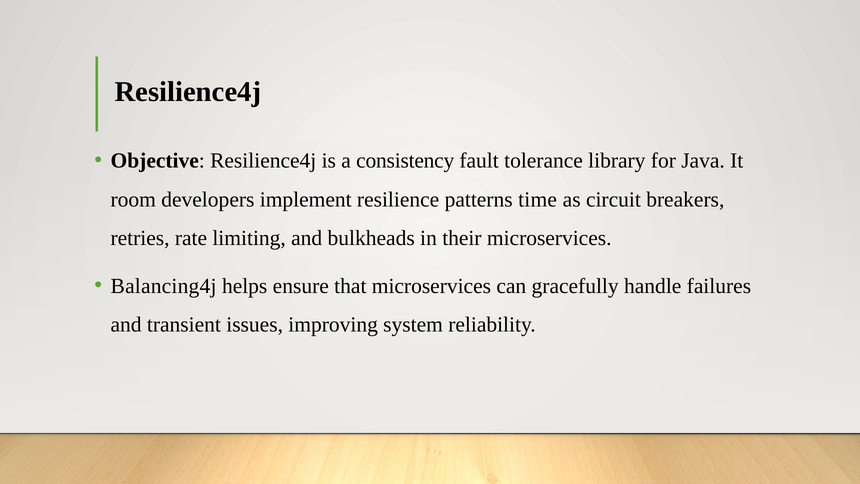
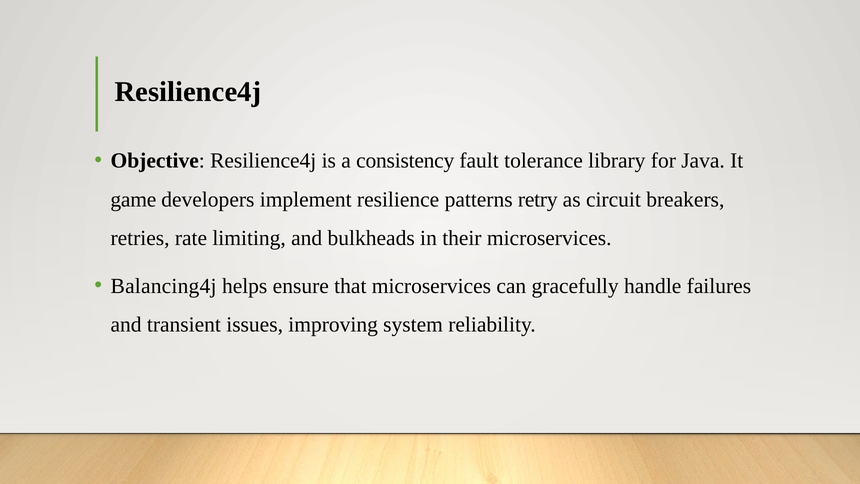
room: room -> game
time: time -> retry
